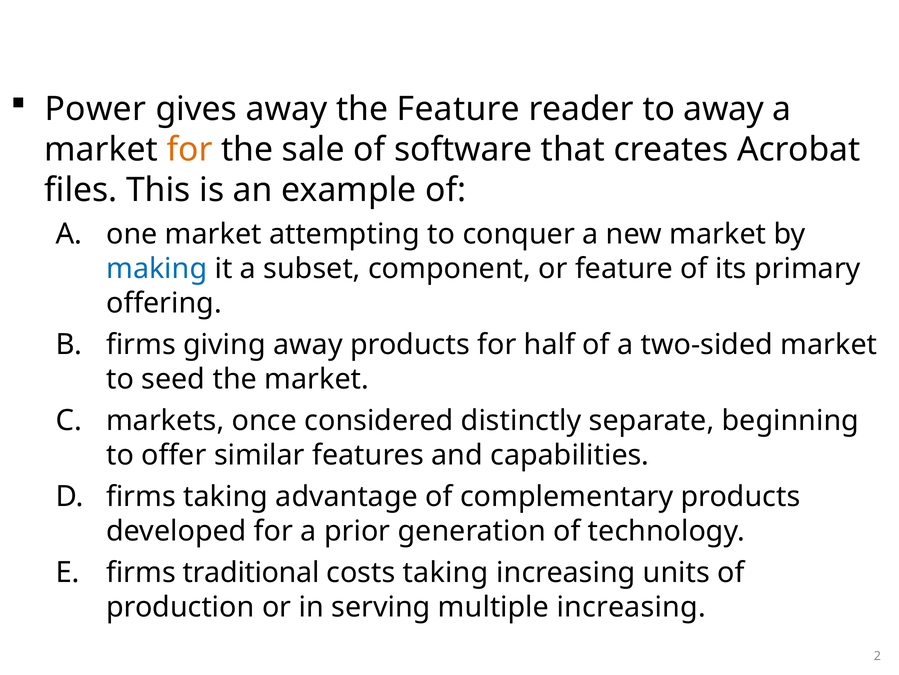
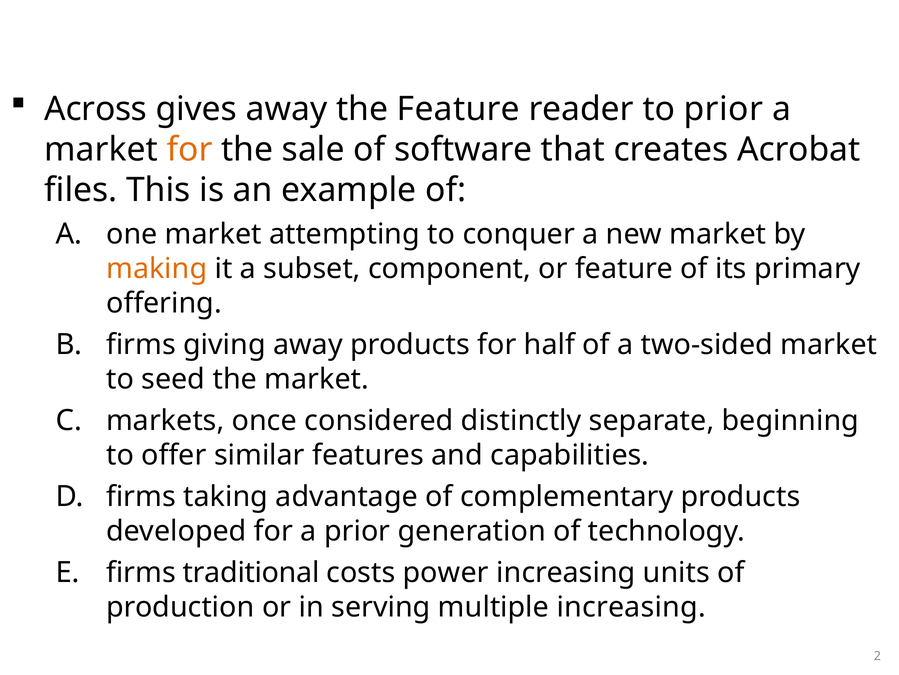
Power: Power -> Across
to away: away -> prior
making colour: blue -> orange
costs taking: taking -> power
